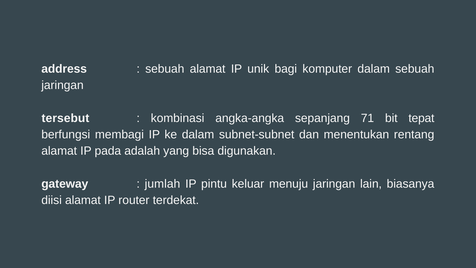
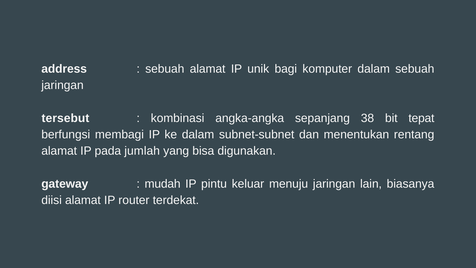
71: 71 -> 38
adalah: adalah -> jumlah
jumlah: jumlah -> mudah
